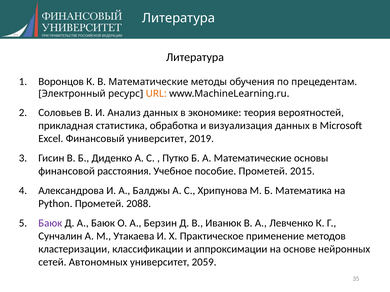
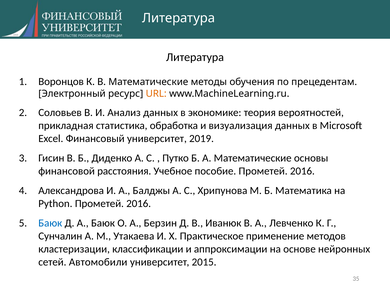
пособие Прометей 2015: 2015 -> 2016
Python Прометей 2088: 2088 -> 2016
Баюк at (50, 223) colour: purple -> blue
Автономных: Автономных -> Автомобили
2059: 2059 -> 2015
